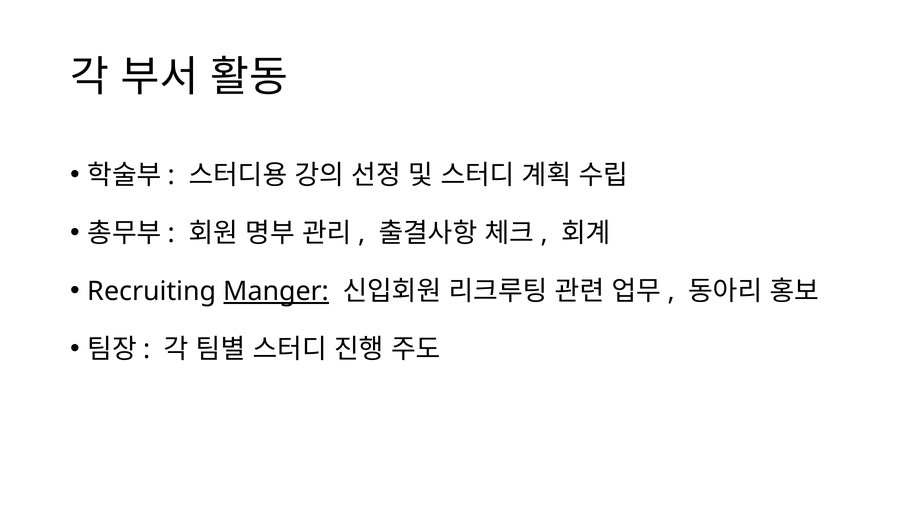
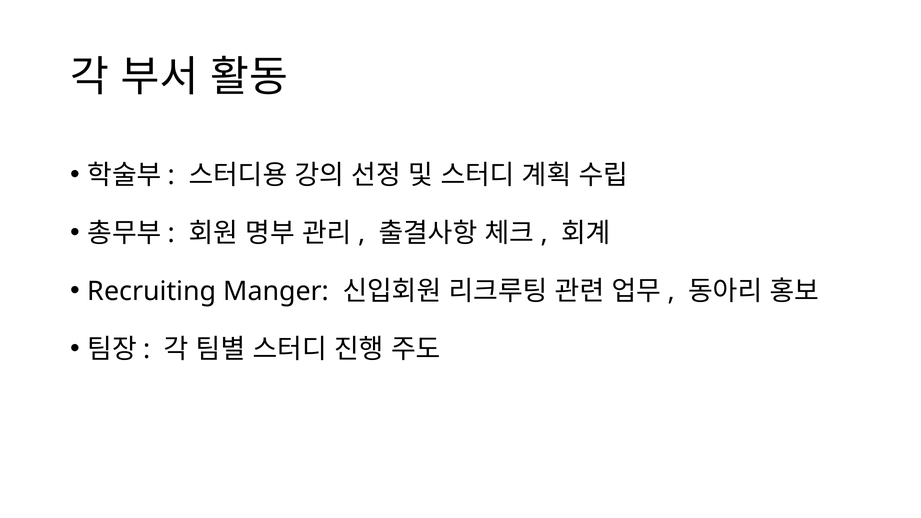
Manger underline: present -> none
